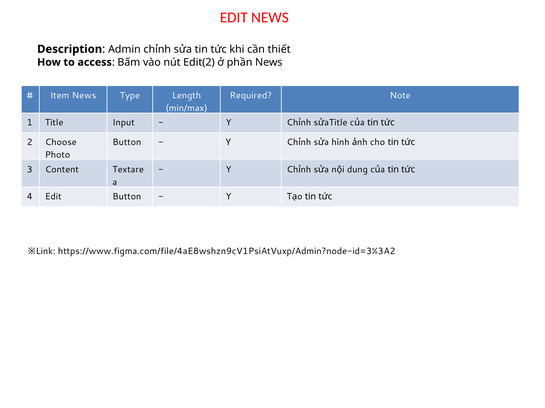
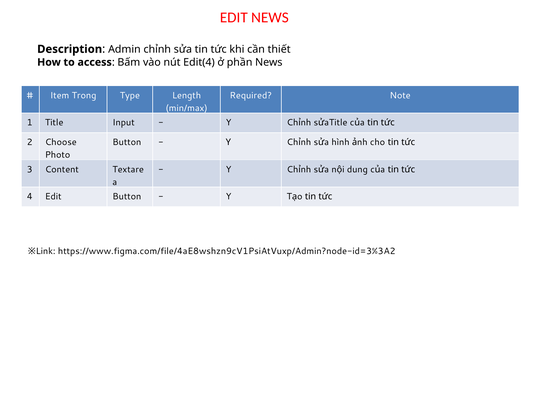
Edit(2: Edit(2 -> Edit(4
Item News: News -> Trong
